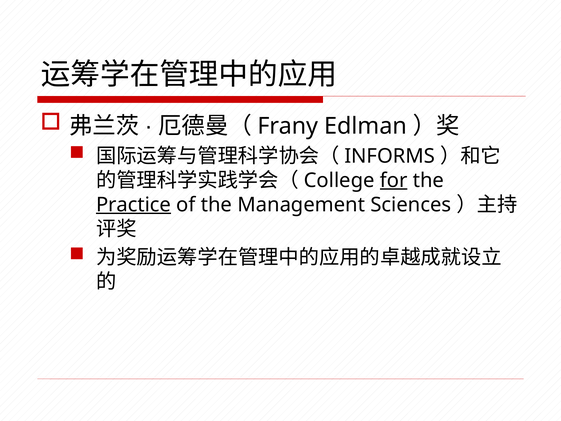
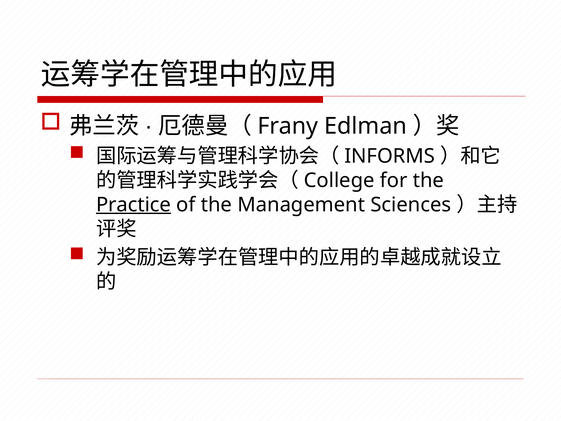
for underline: present -> none
